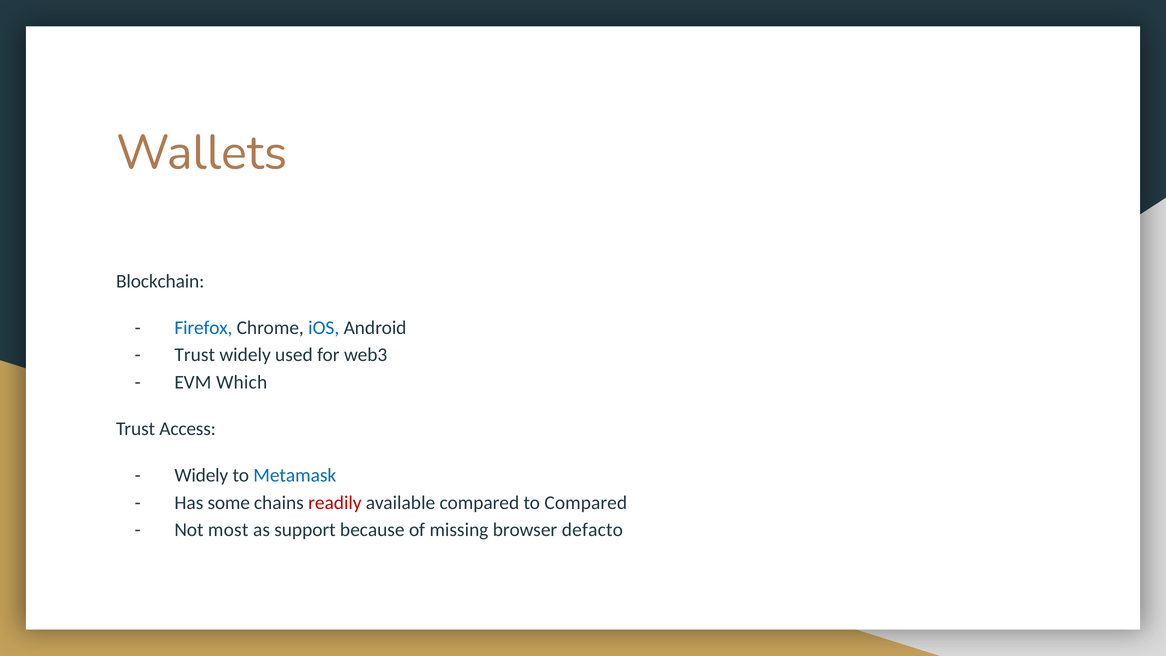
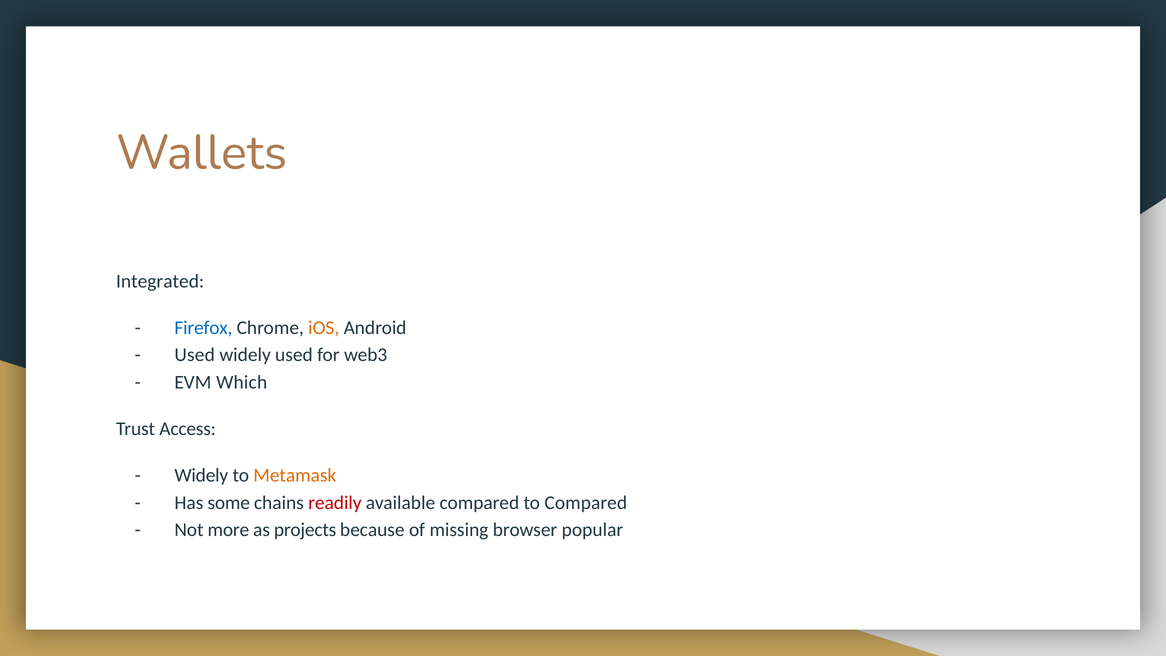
Blockchain: Blockchain -> Integrated
iOS colour: blue -> orange
Trust at (195, 355): Trust -> Used
Metamask colour: blue -> orange
most: most -> more
support: support -> projects
defacto: defacto -> popular
